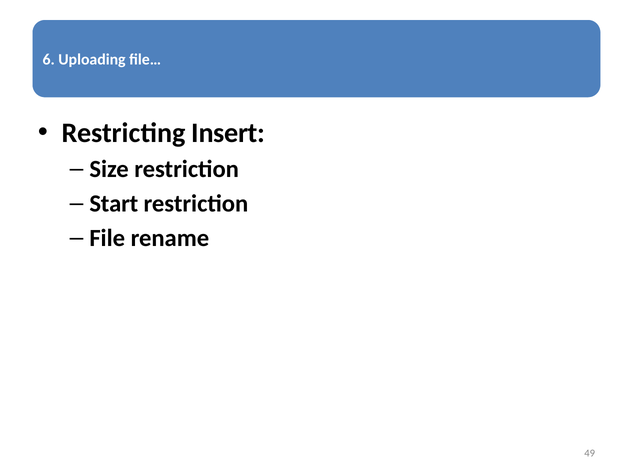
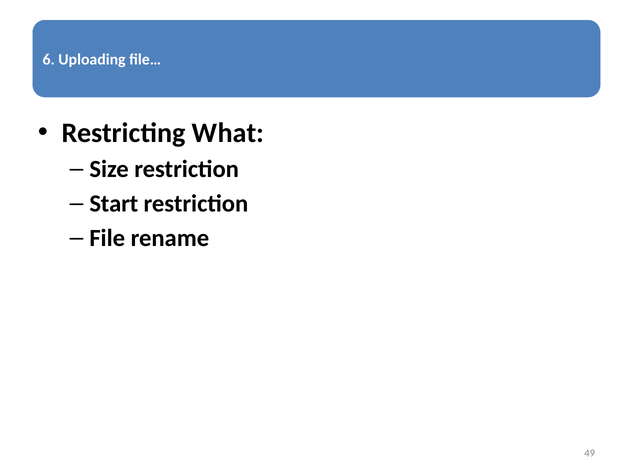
Insert: Insert -> What
